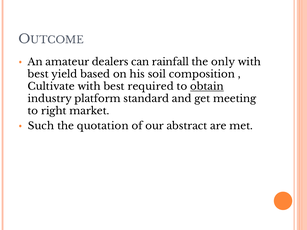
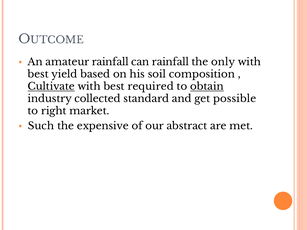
amateur dealers: dealers -> rainfall
Cultivate underline: none -> present
platform: platform -> collected
meeting: meeting -> possible
quotation: quotation -> expensive
